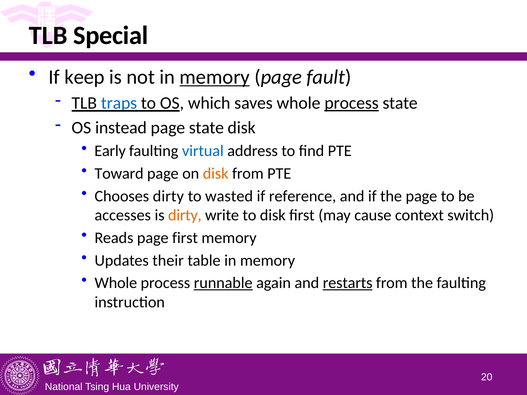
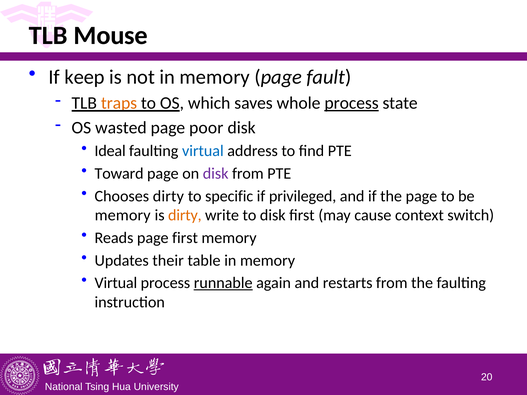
Special: Special -> Mouse
memory at (215, 77) underline: present -> none
traps colour: blue -> orange
instead: instead -> wasted
page state: state -> poor
Early: Early -> Ideal
disk at (216, 174) colour: orange -> purple
wasted: wasted -> specific
reference: reference -> privileged
accesses at (123, 215): accesses -> memory
Whole at (116, 283): Whole -> Virtual
restarts underline: present -> none
